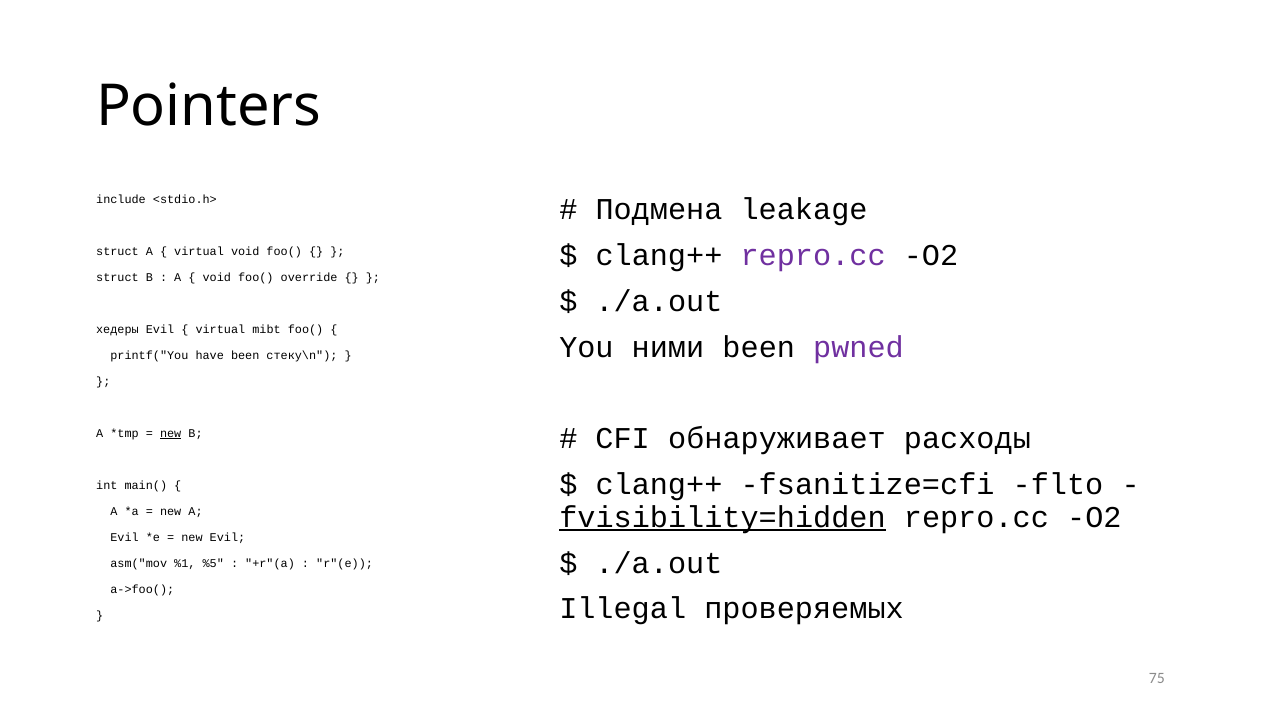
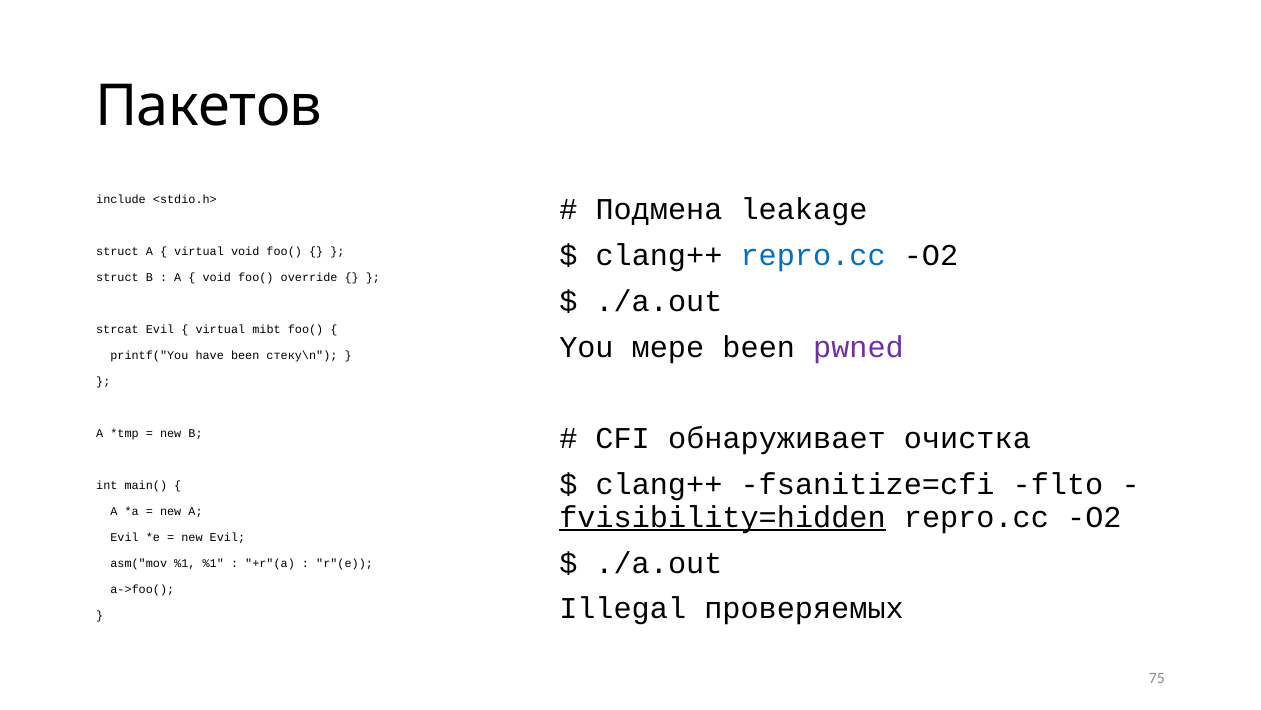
Pointers: Pointers -> Пакетов
repro.cc at (813, 255) colour: purple -> blue
хедеры: хедеры -> strcat
ними: ними -> мере
расходы: расходы -> очистка
new at (171, 433) underline: present -> none
%1 %5: %5 -> %1
